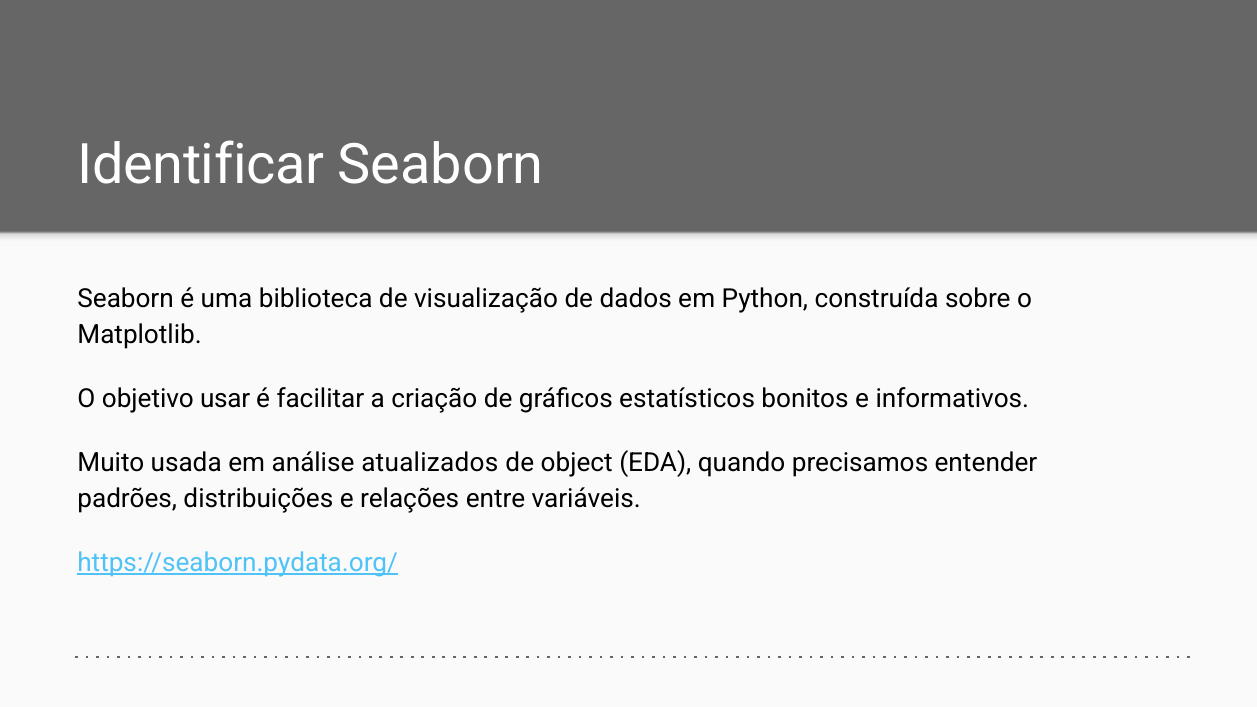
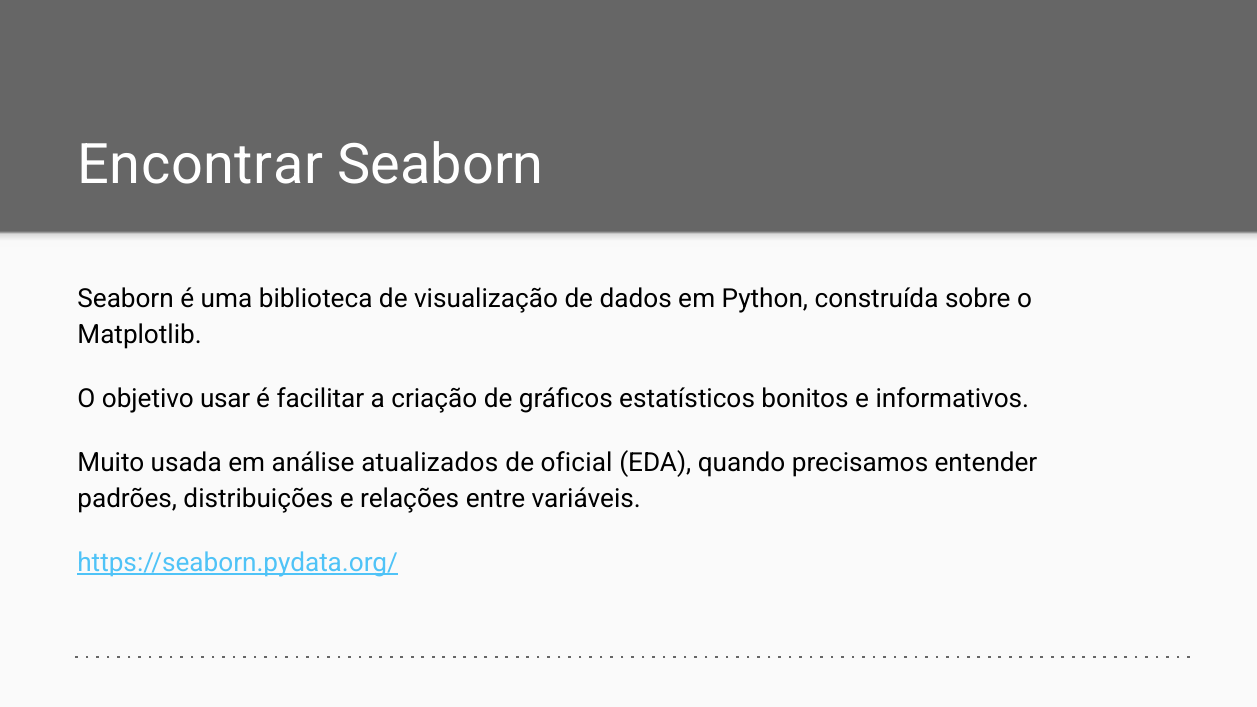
Identificar: Identificar -> Encontrar
object: object -> oficial
